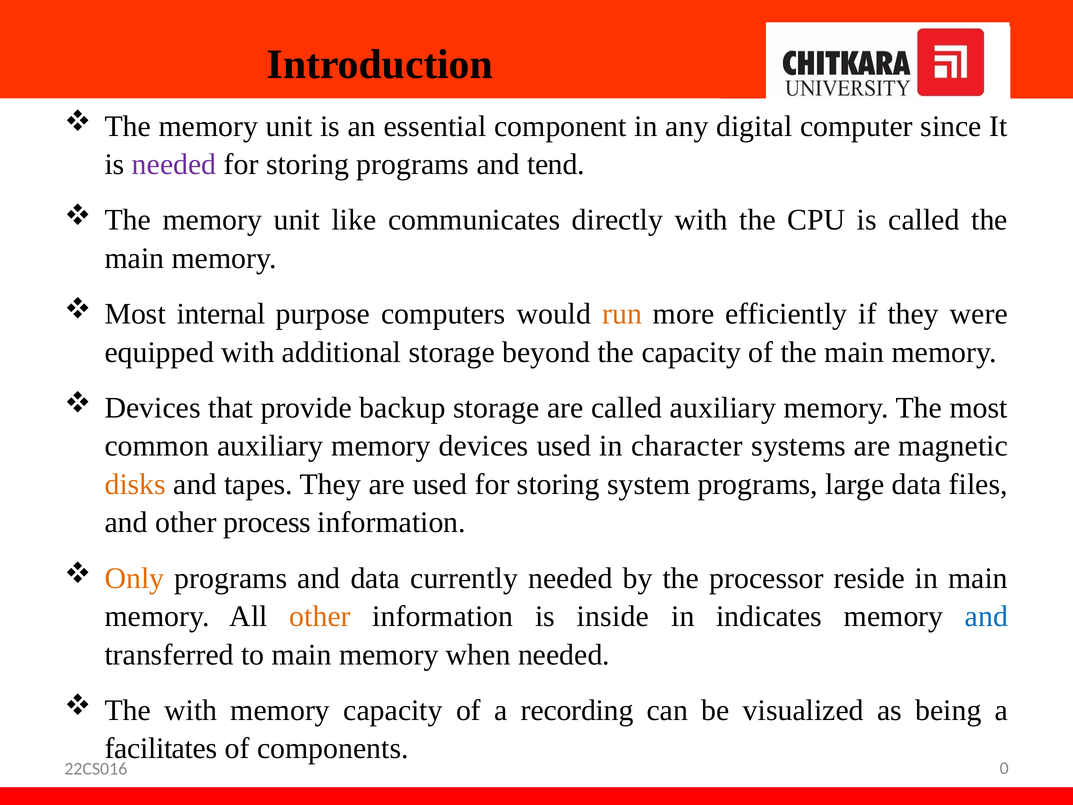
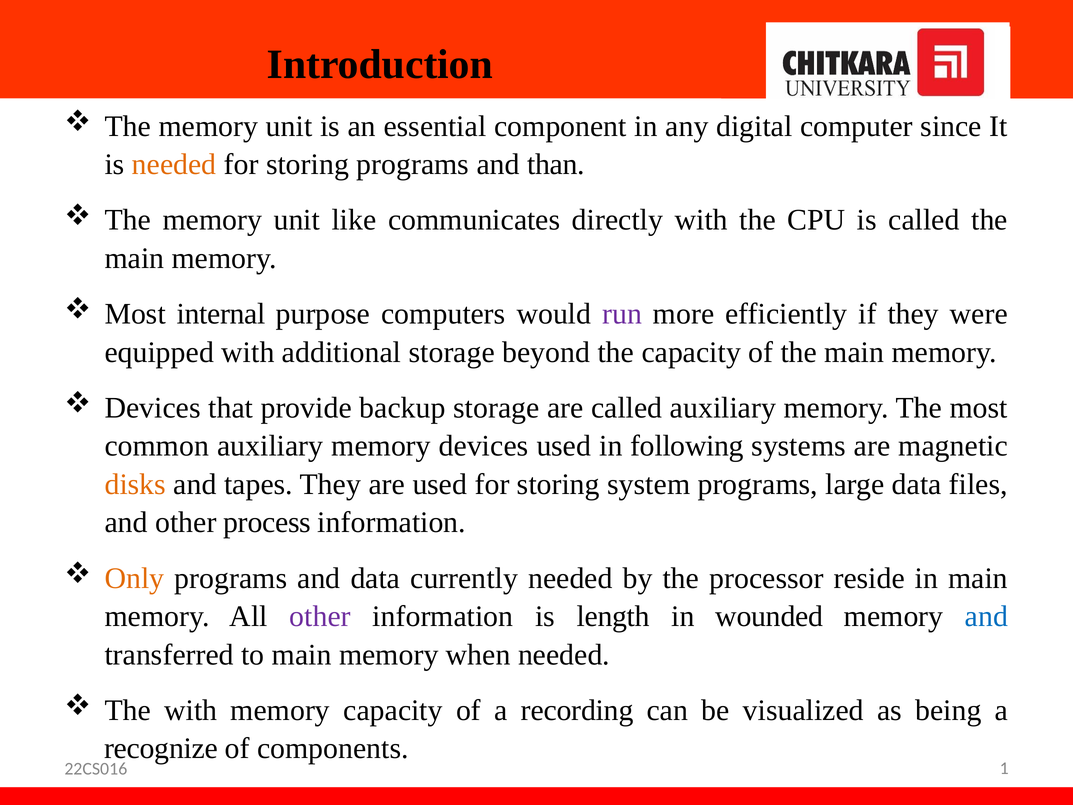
needed at (174, 164) colour: purple -> orange
tend: tend -> than
run colour: orange -> purple
character: character -> following
other at (320, 616) colour: orange -> purple
inside: inside -> length
indicates: indicates -> wounded
facilitates: facilitates -> recognize
0: 0 -> 1
